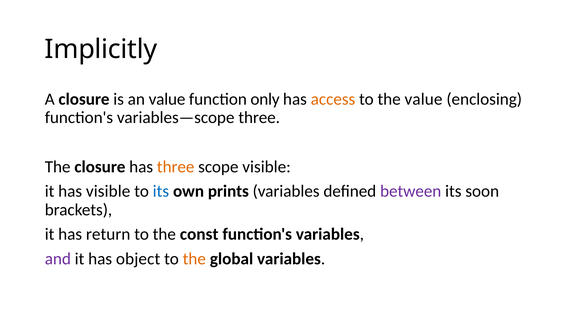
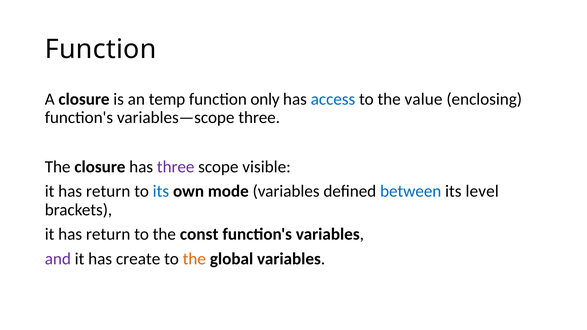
Implicitly at (101, 49): Implicitly -> Function
an value: value -> temp
access colour: orange -> blue
three at (176, 167) colour: orange -> purple
visible at (108, 191): visible -> return
prints: prints -> mode
between colour: purple -> blue
soon: soon -> level
object: object -> create
